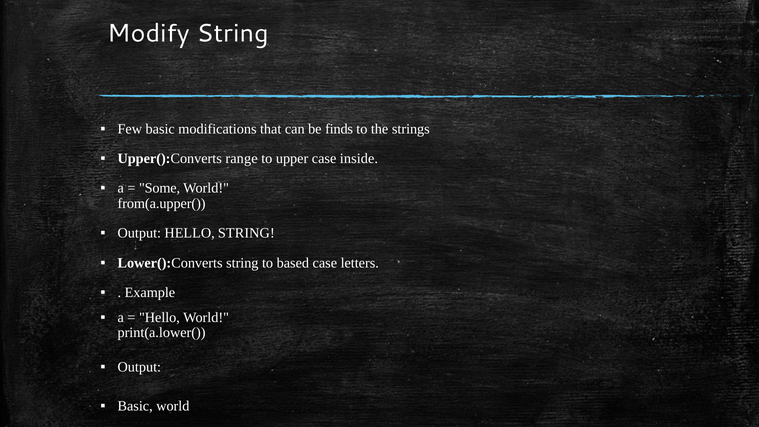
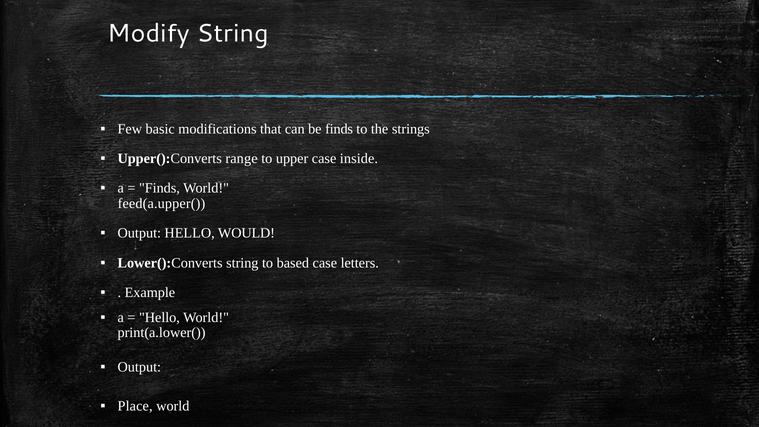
Some at (160, 188): Some -> Finds
from(a.upper(: from(a.upper( -> feed(a.upper(
HELLO STRING: STRING -> WOULD
Basic at (135, 406): Basic -> Place
